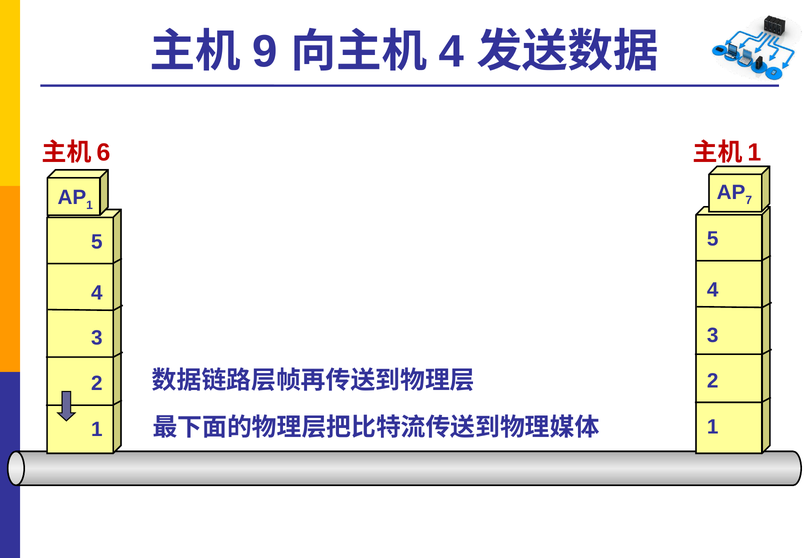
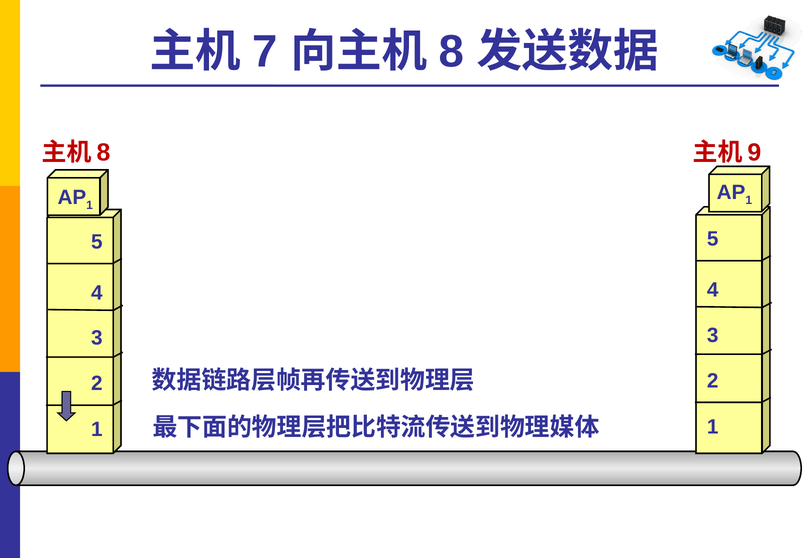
9: 9 -> 7
4 at (451, 52): 4 -> 8
6 at (103, 153): 6 -> 8
1 at (754, 153): 1 -> 9
7 at (749, 201): 7 -> 1
